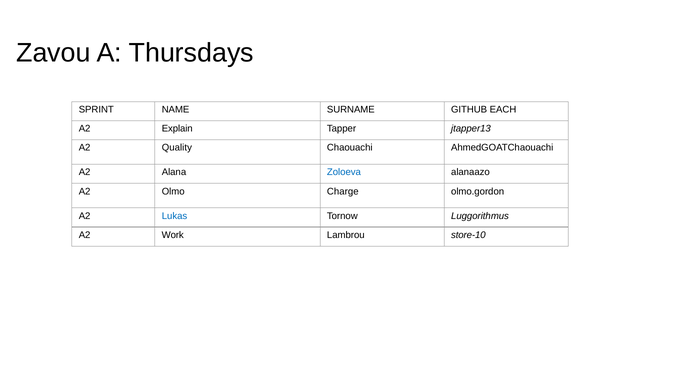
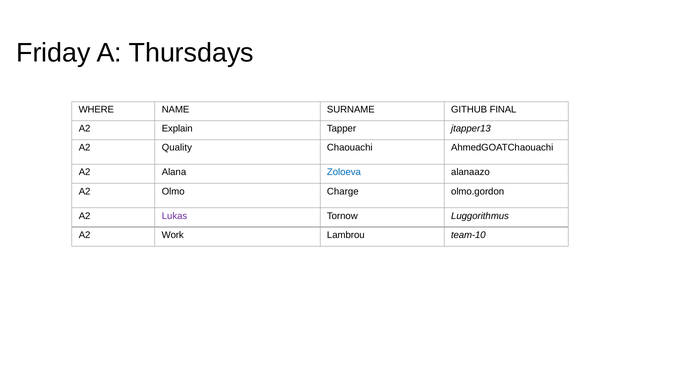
Zavou: Zavou -> Friday
SPRINT: SPRINT -> WHERE
EACH: EACH -> FINAL
Lukas colour: blue -> purple
store-10: store-10 -> team-10
